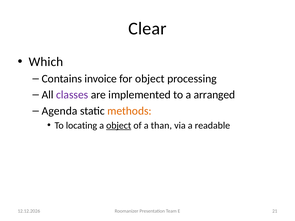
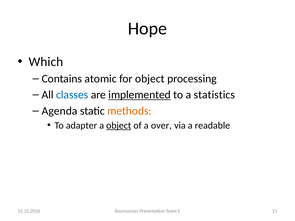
Clear: Clear -> Hope
invoice: invoice -> atomic
classes colour: purple -> blue
implemented underline: none -> present
arranged: arranged -> statistics
locating: locating -> adapter
than: than -> over
